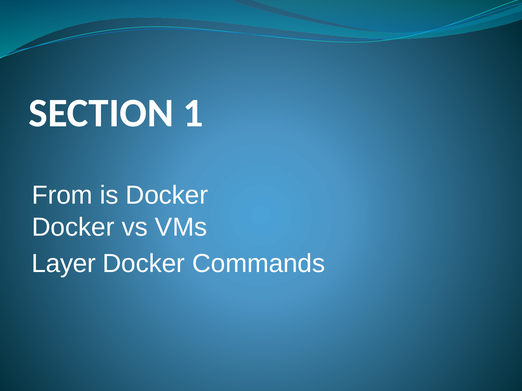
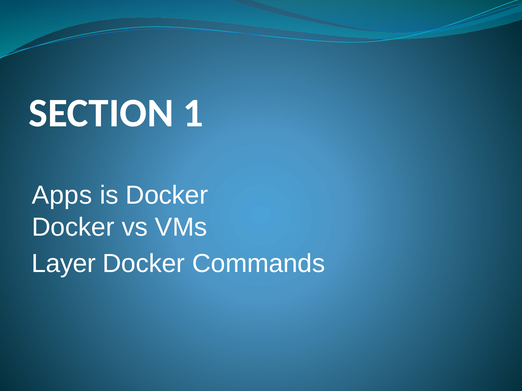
From: From -> Apps
